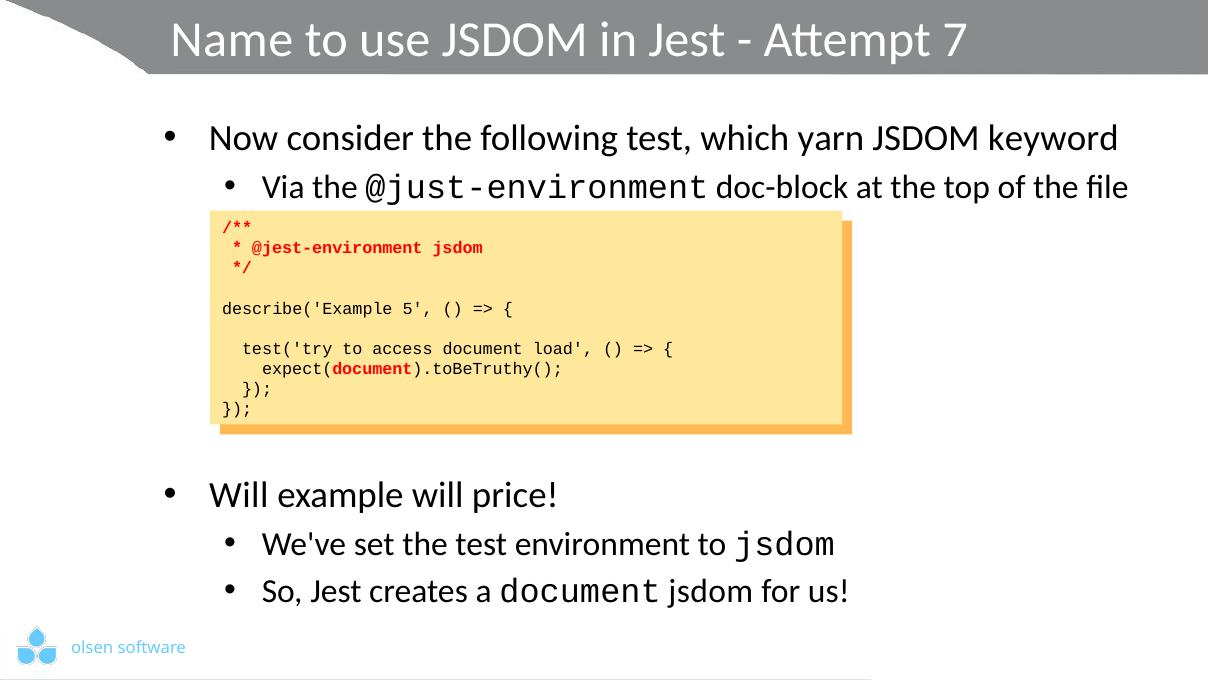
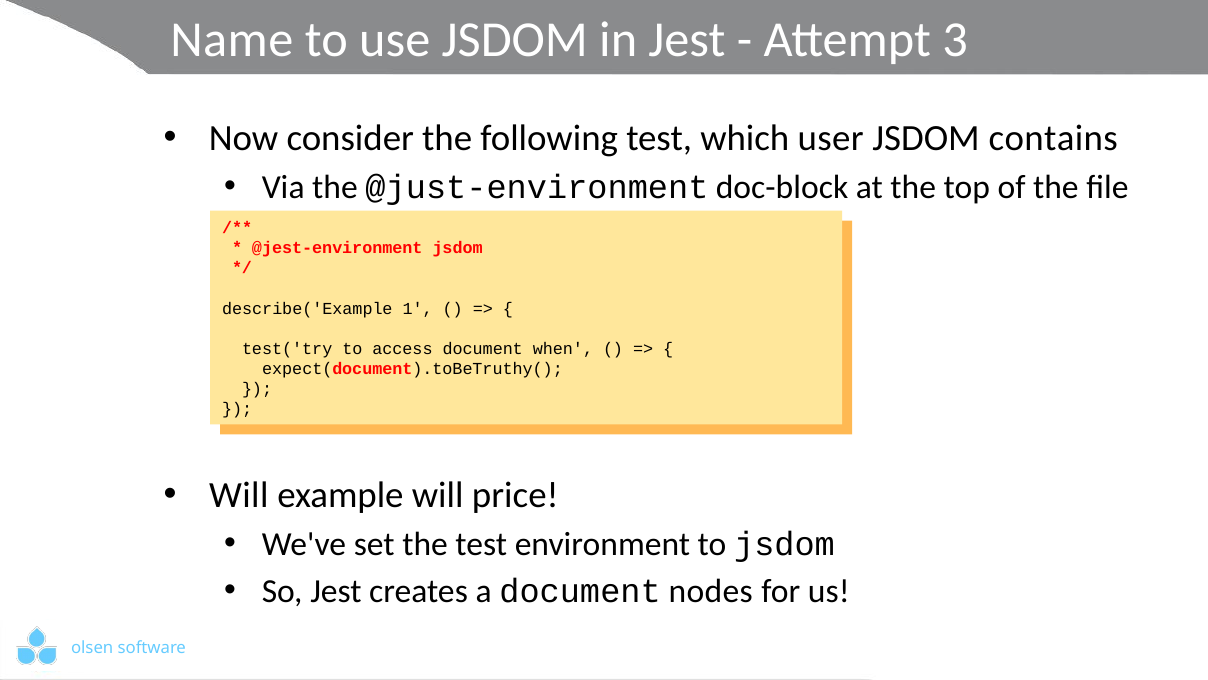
7: 7 -> 3
yarn: yarn -> user
keyword: keyword -> contains
5: 5 -> 1
load: load -> when
document jsdom: jsdom -> nodes
